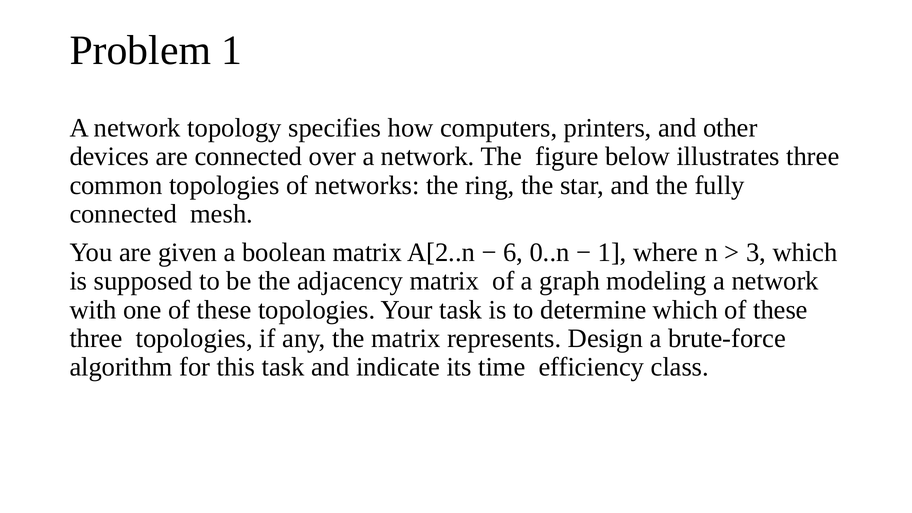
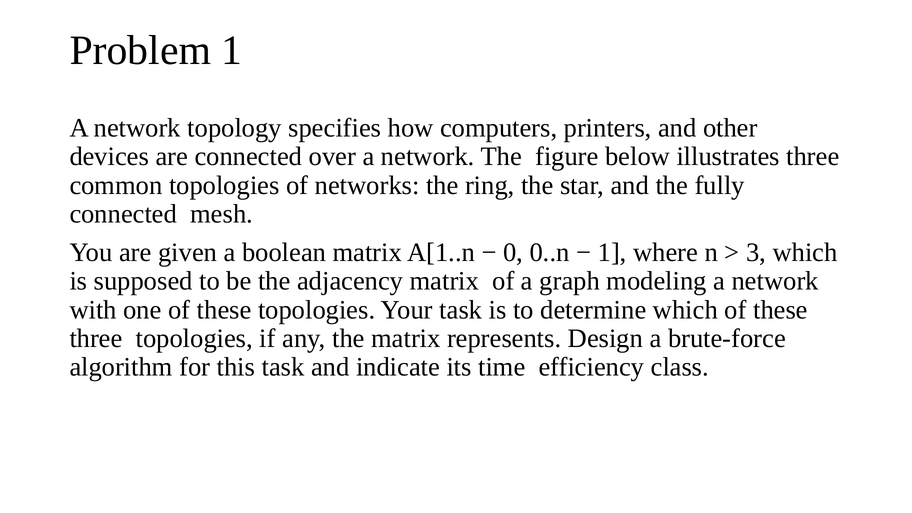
A[2..n: A[2..n -> A[1..n
6: 6 -> 0
